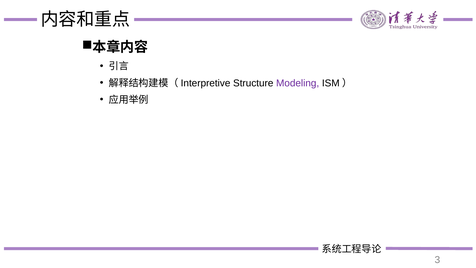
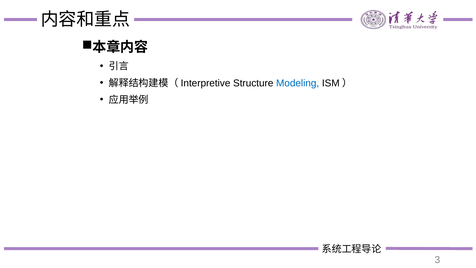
Modeling colour: purple -> blue
